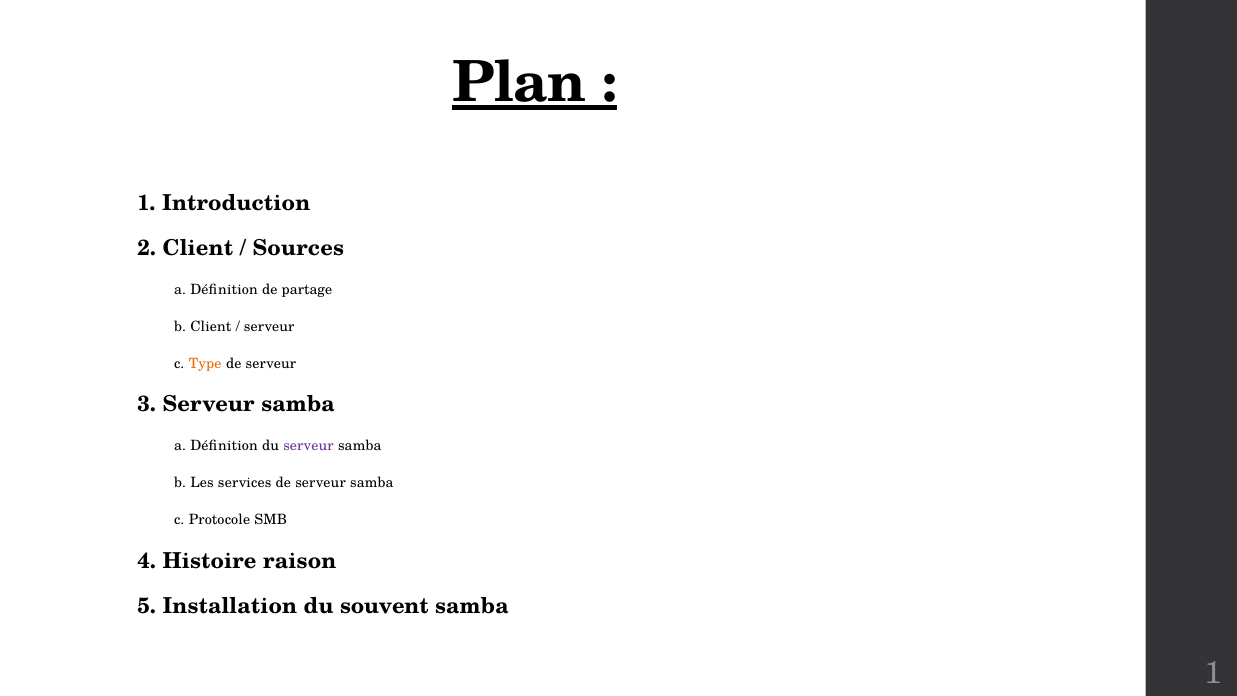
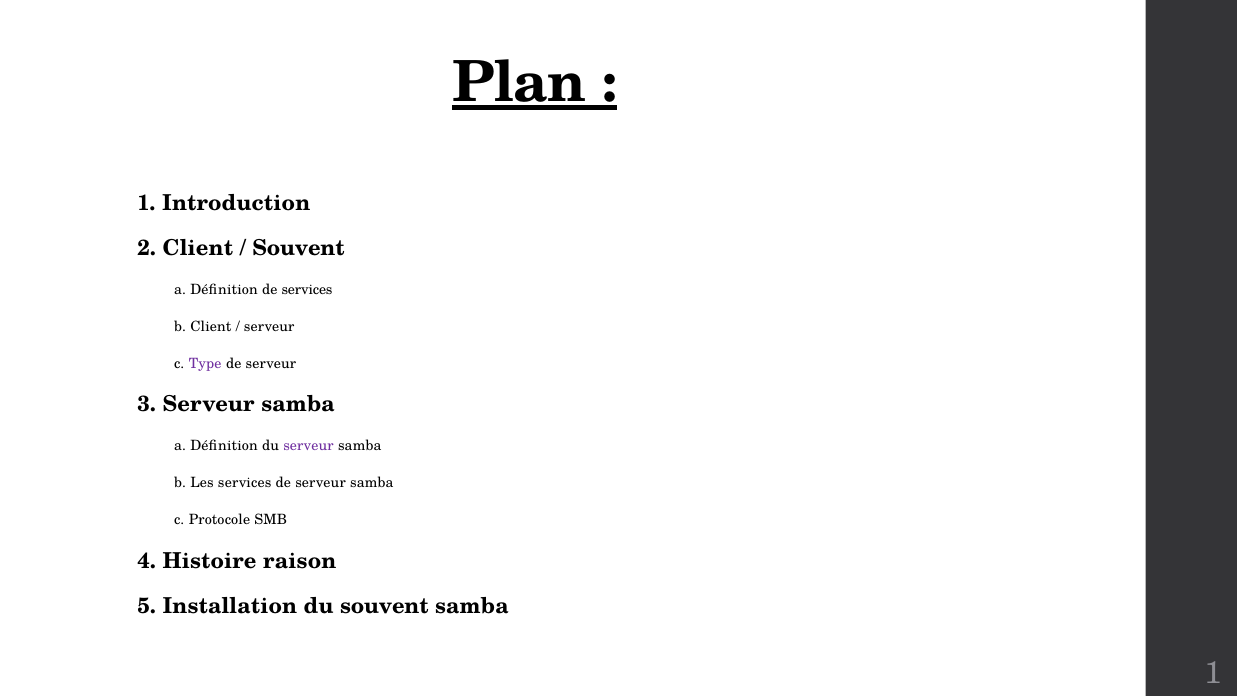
Sources at (298, 249): Sources -> Souvent
de partage: partage -> services
Type colour: orange -> purple
